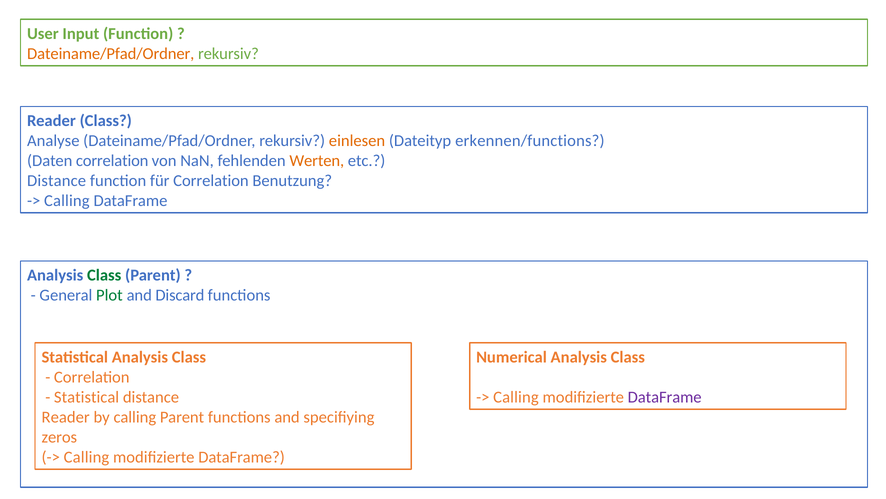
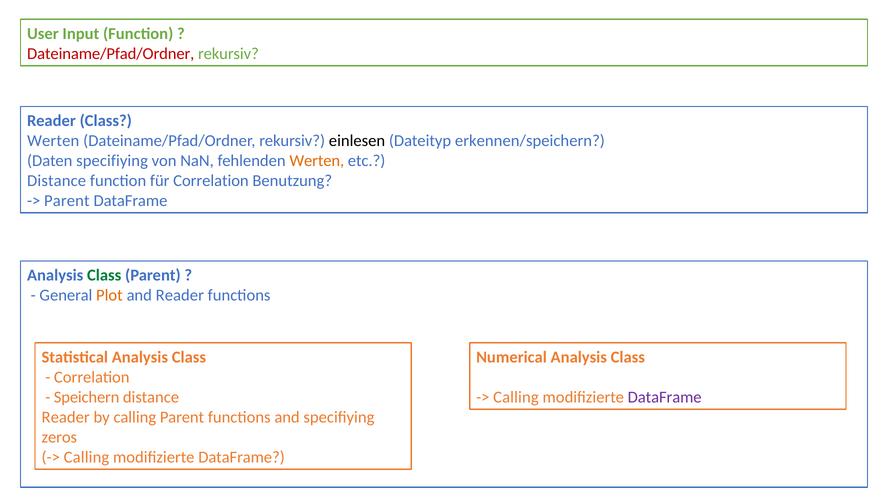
Dateiname/Pfad/Ordner at (111, 53) colour: orange -> red
Analyse at (53, 141): Analyse -> Werten
einlesen colour: orange -> black
erkennen/functions: erkennen/functions -> erkennen/speichern
Daten correlation: correlation -> specifiying
Calling at (67, 201): Calling -> Parent
Plot colour: green -> orange
and Discard: Discard -> Reader
Statistical at (87, 397): Statistical -> Speichern
